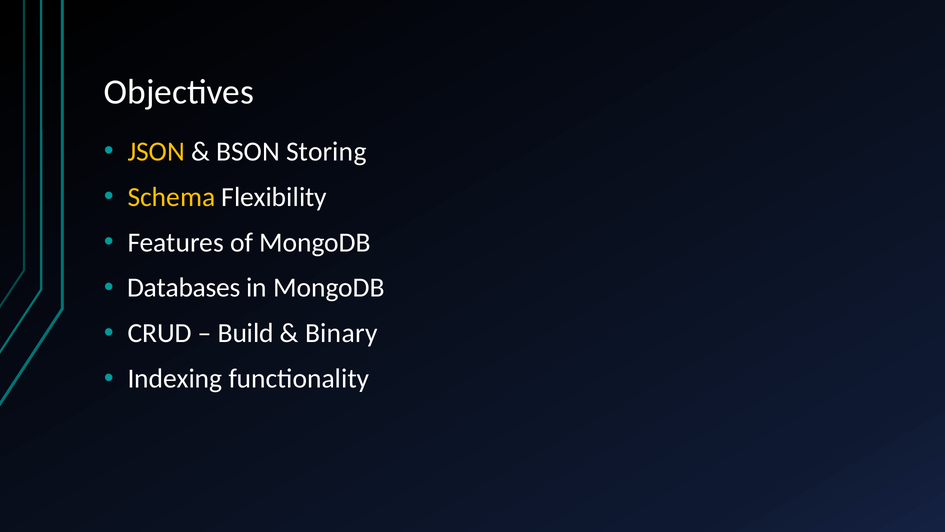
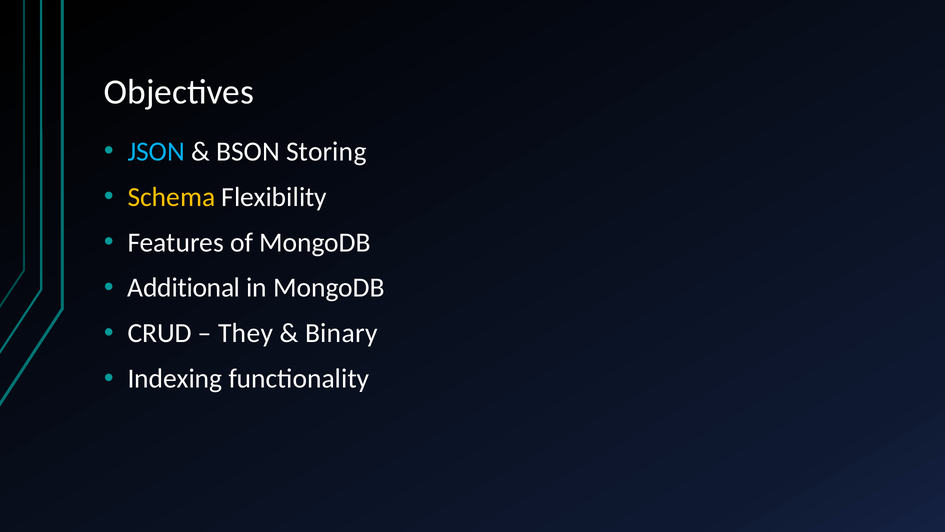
JSON colour: yellow -> light blue
Databases: Databases -> Additional
Build: Build -> They
